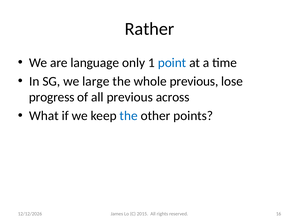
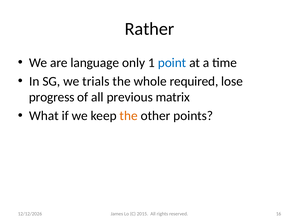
large: large -> trials
whole previous: previous -> required
across: across -> matrix
the at (129, 116) colour: blue -> orange
